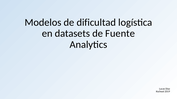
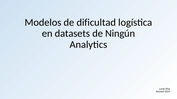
Fuente: Fuente -> Ningún
